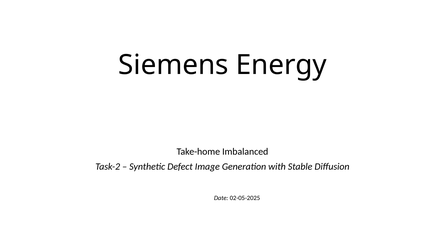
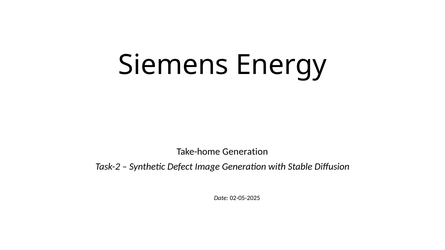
Take-home Imbalanced: Imbalanced -> Generation
